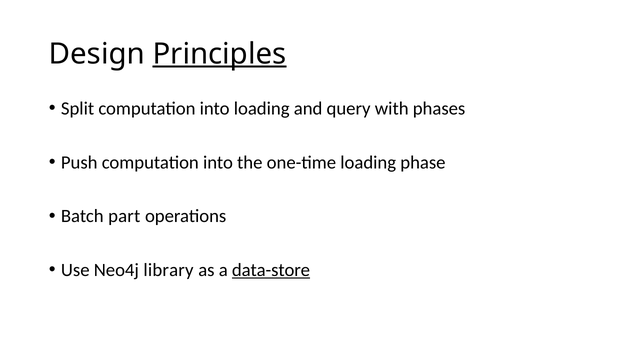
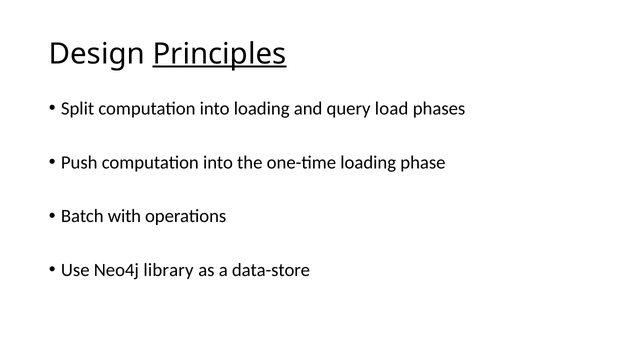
with: with -> load
part: part -> with
data-store underline: present -> none
